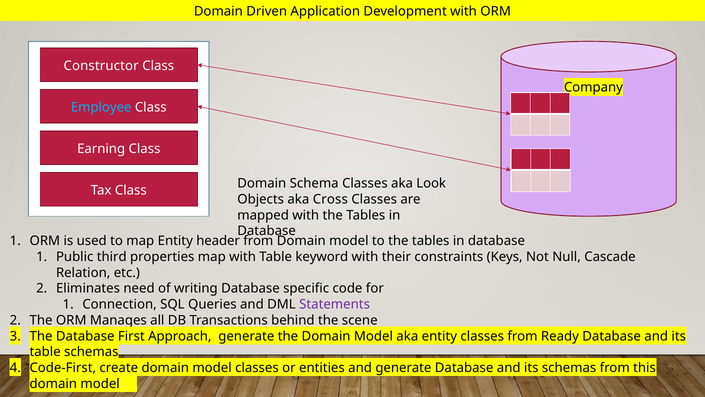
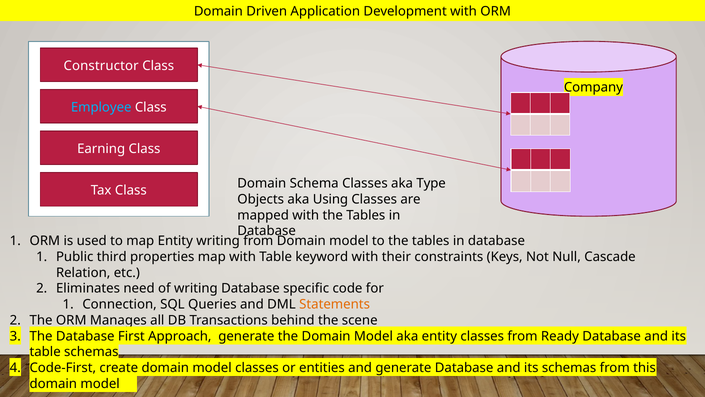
Look: Look -> Type
Cross: Cross -> Using
Entity header: header -> writing
Statements colour: purple -> orange
